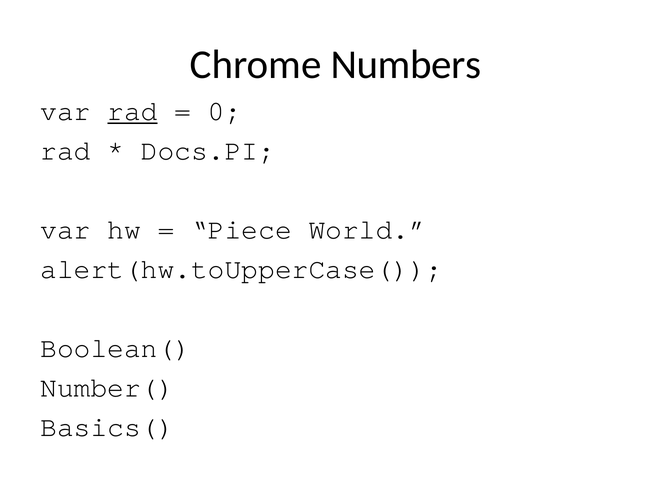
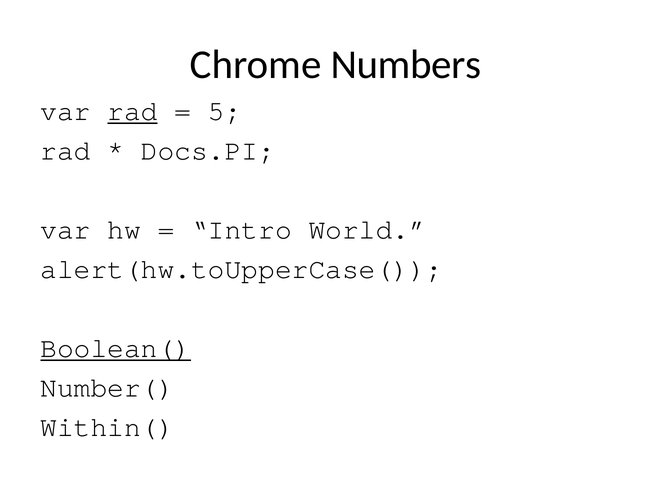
0: 0 -> 5
Piece: Piece -> Intro
Boolean( underline: none -> present
Basics(: Basics( -> Within(
